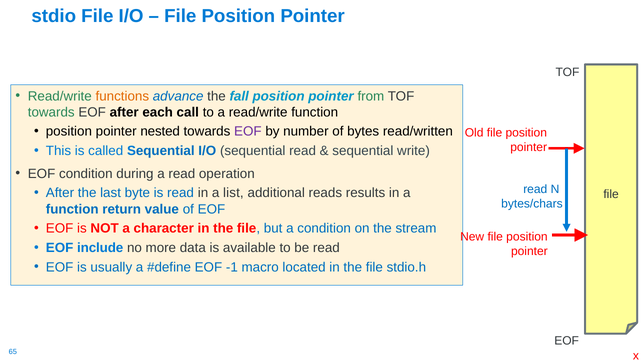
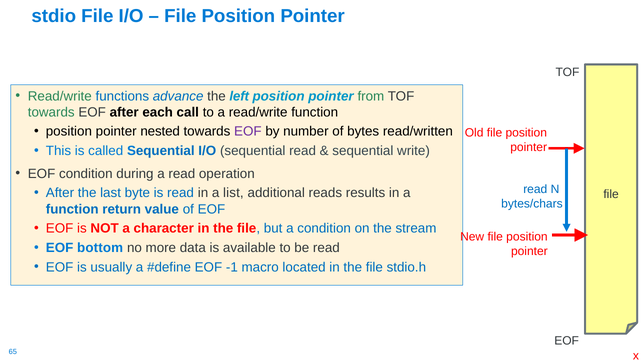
functions colour: orange -> blue
fall: fall -> left
include: include -> bottom
